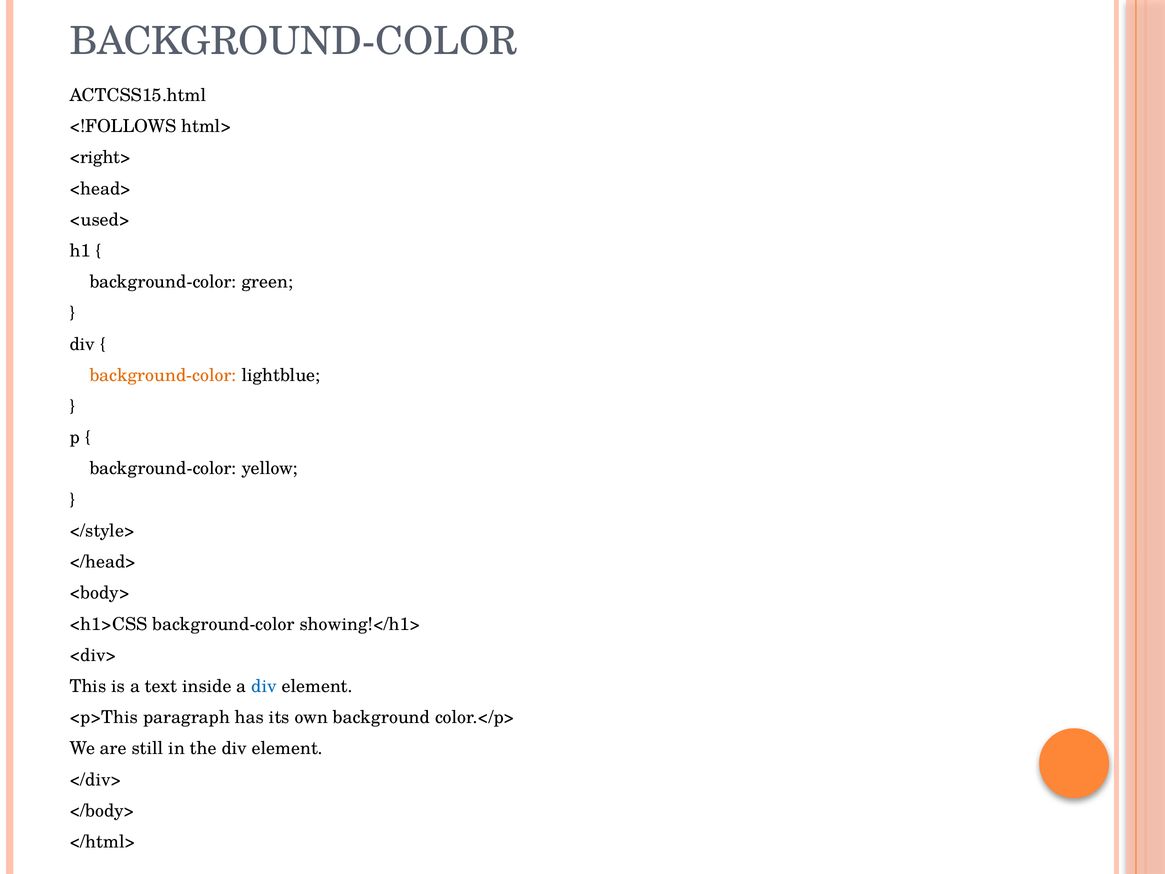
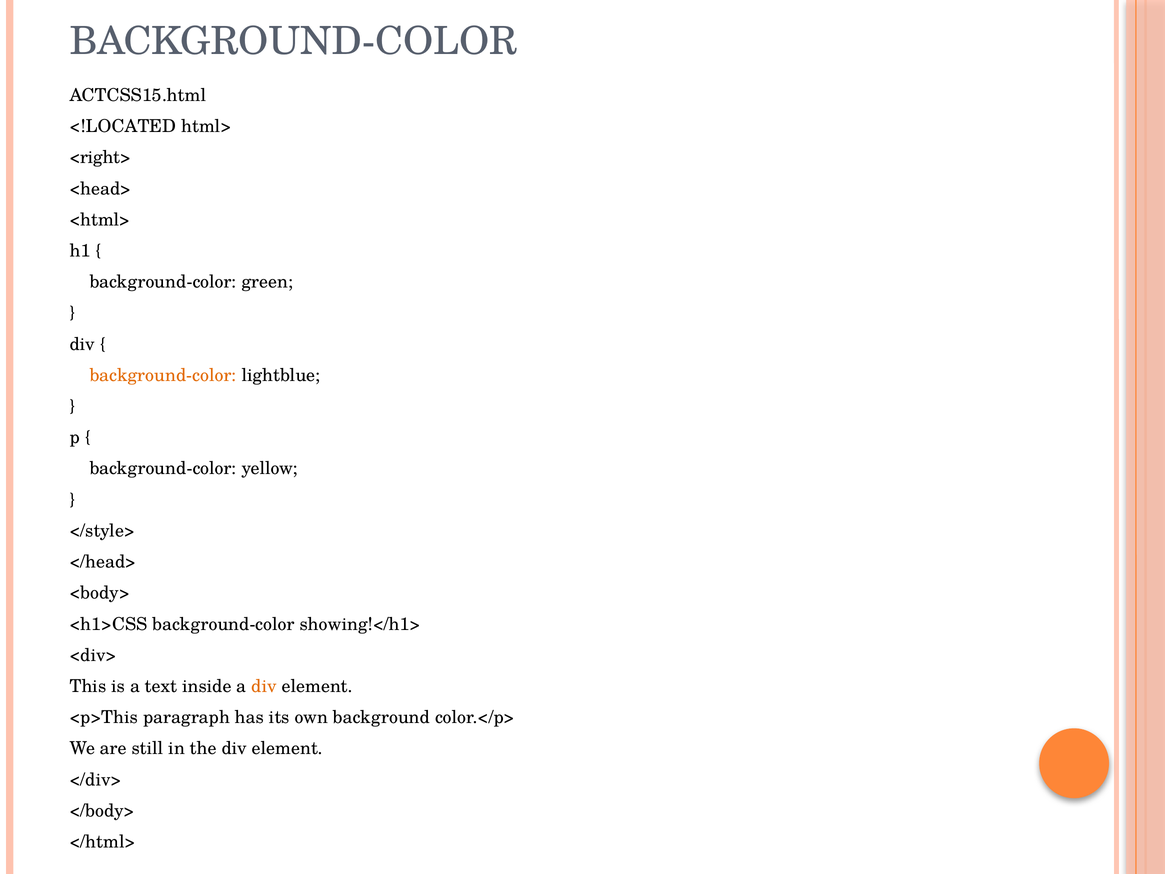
<!FOLLOWS: <!FOLLOWS -> <!LOCATED
<used>: <used> -> <html>
div at (264, 686) colour: blue -> orange
